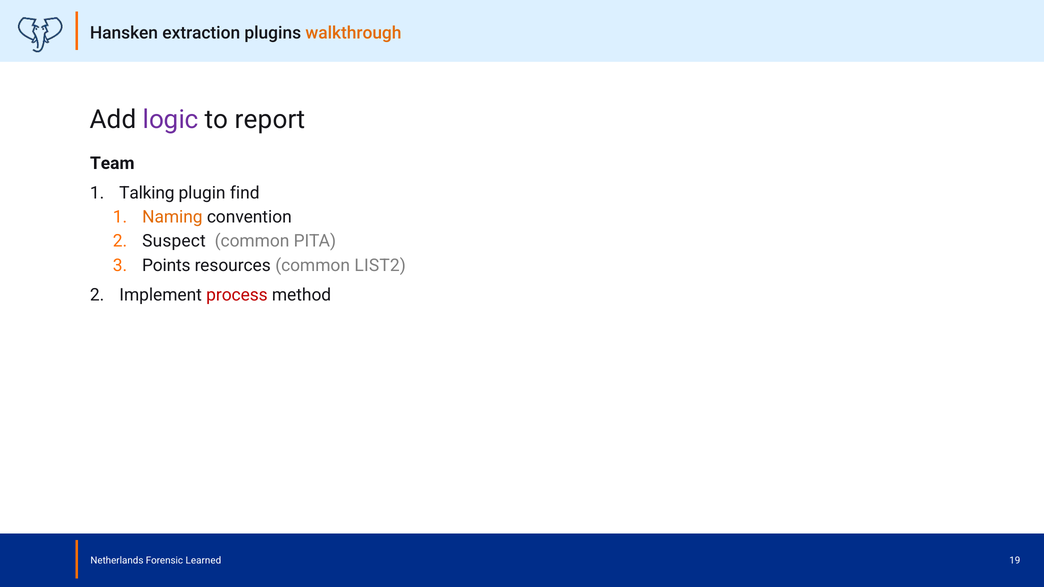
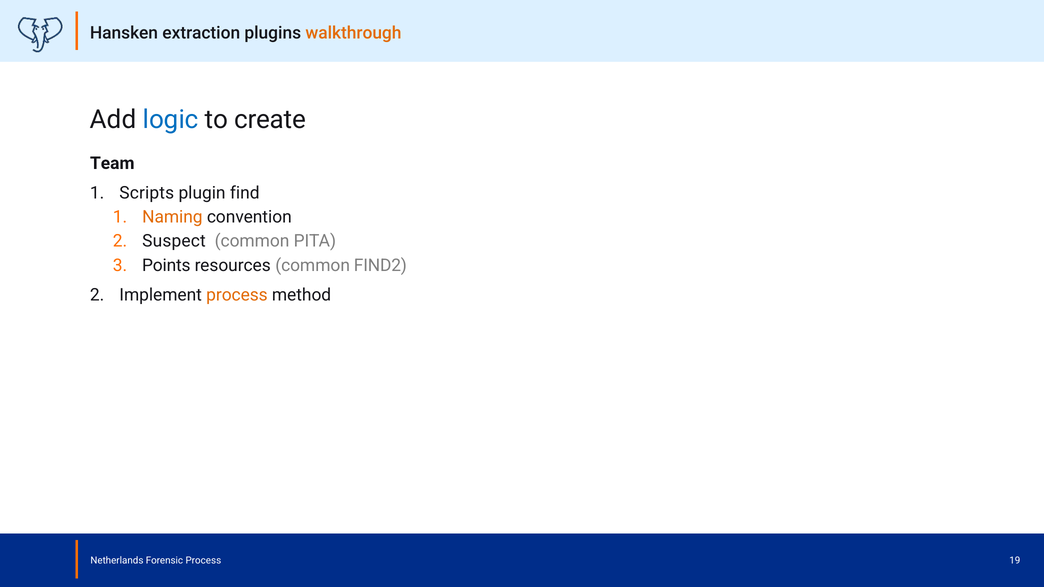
logic colour: purple -> blue
report: report -> create
Talking: Talking -> Scripts
LIST2: LIST2 -> FIND2
process at (237, 295) colour: red -> orange
Forensic Learned: Learned -> Process
